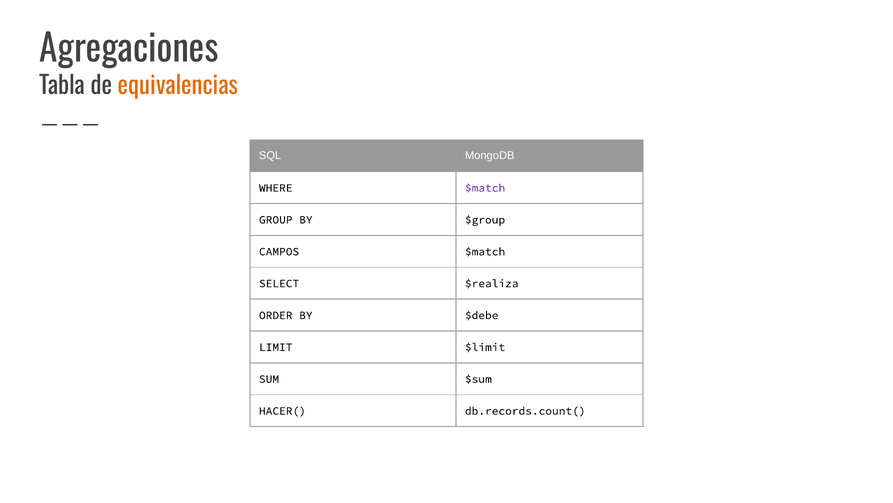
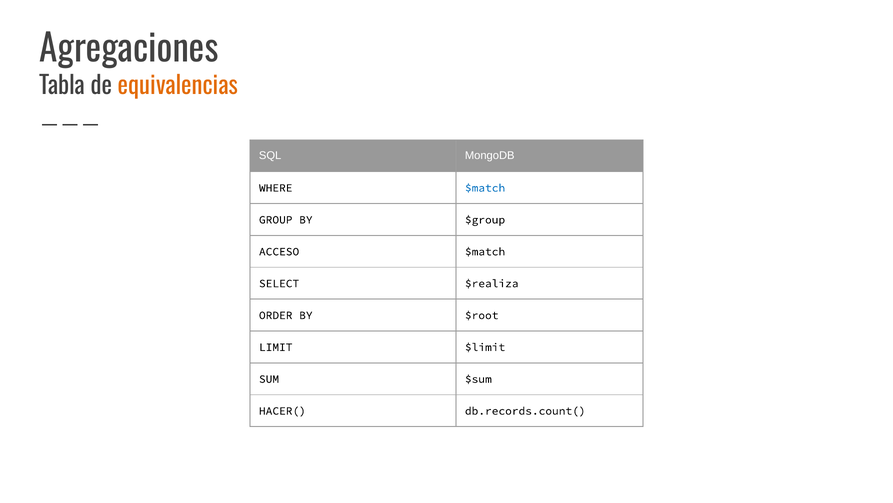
$match at (485, 188) colour: purple -> blue
CAMPOS: CAMPOS -> ACCESO
$debe: $debe -> $root
